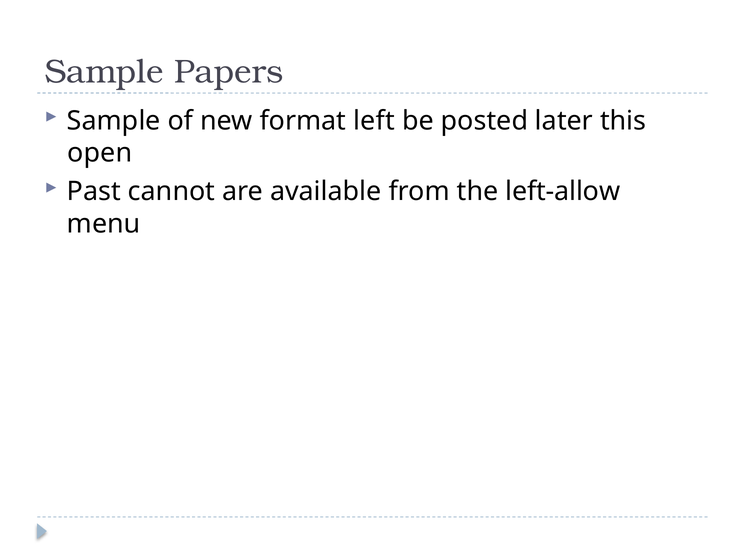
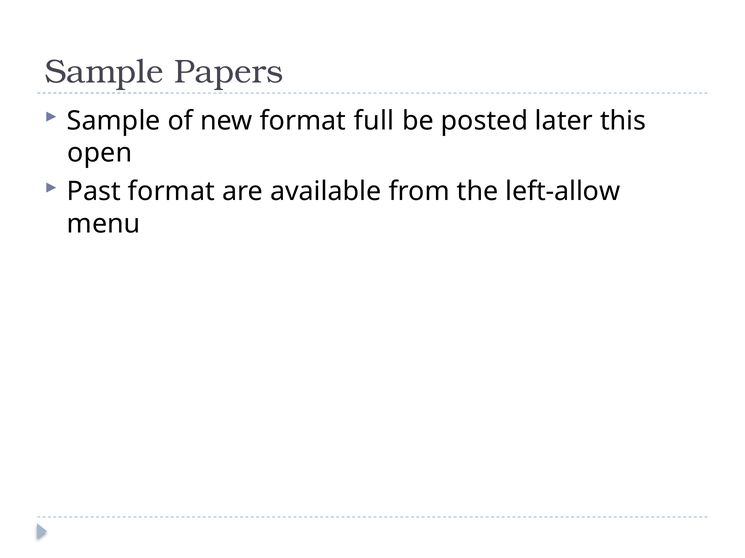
left: left -> full
Past cannot: cannot -> format
